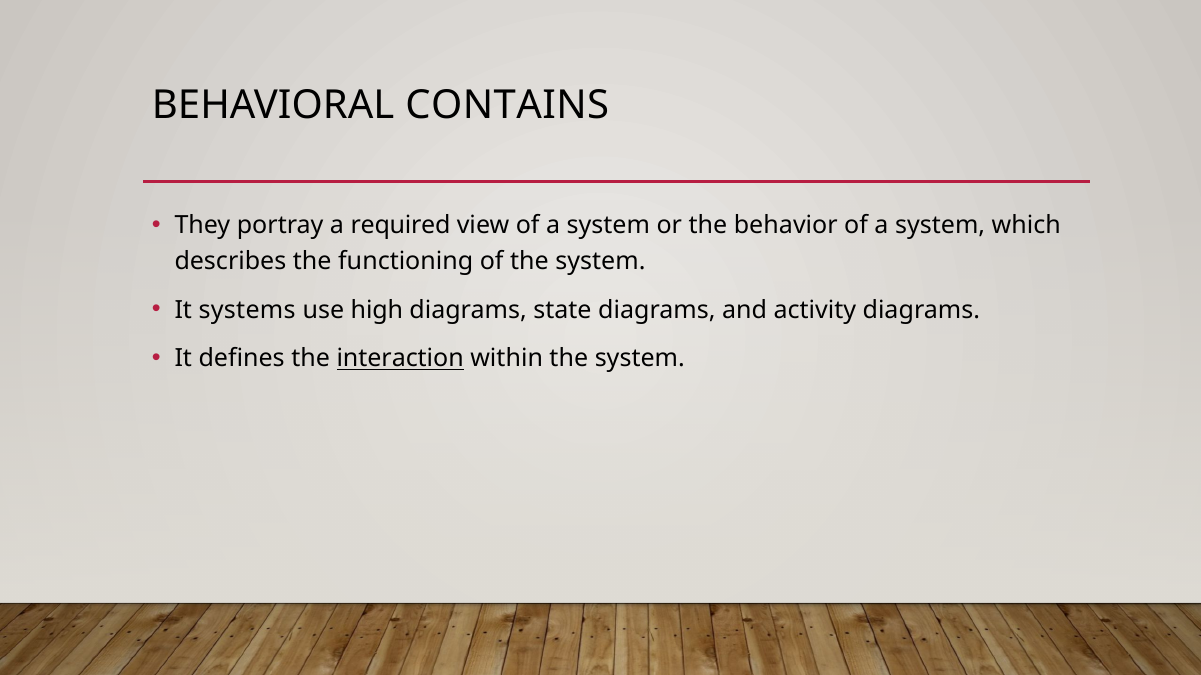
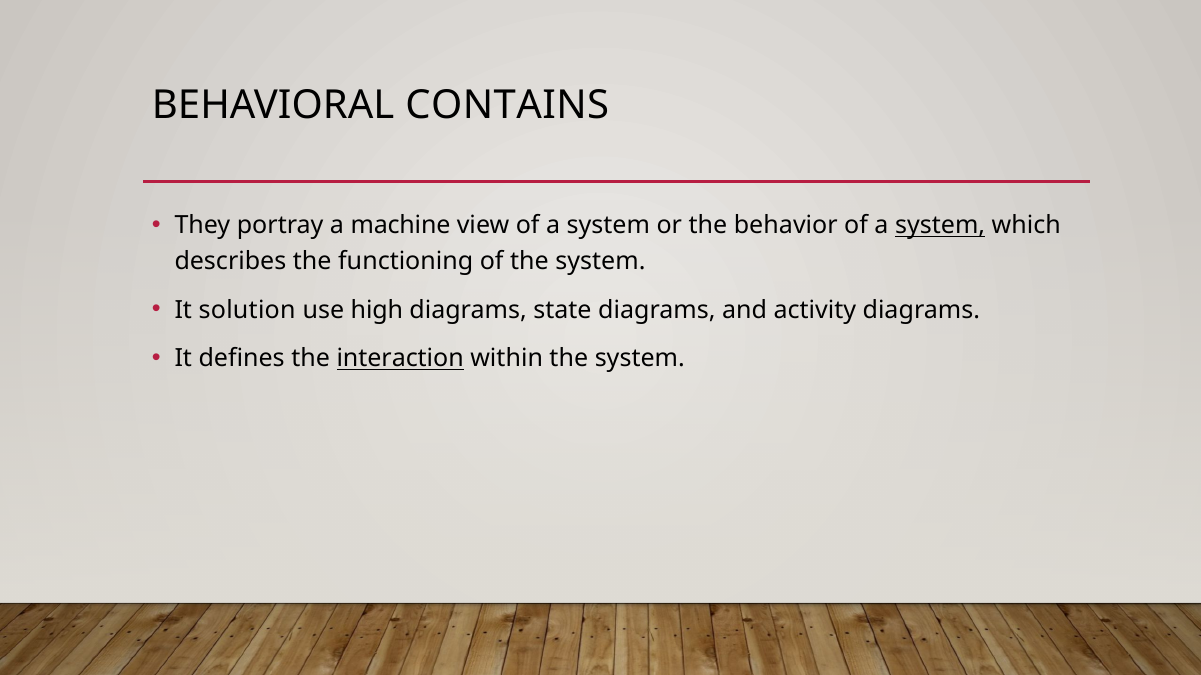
required: required -> machine
system at (940, 226) underline: none -> present
systems: systems -> solution
